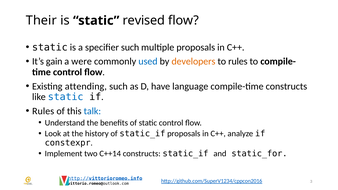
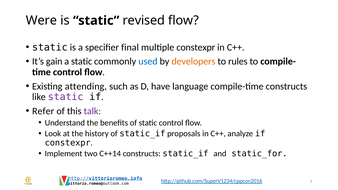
Their: Their -> Were
specifier such: such -> final
multiple proposals: proposals -> constexpr
a were: were -> static
static at (66, 97) colour: blue -> purple
Rules at (43, 111): Rules -> Refer
talk colour: blue -> purple
